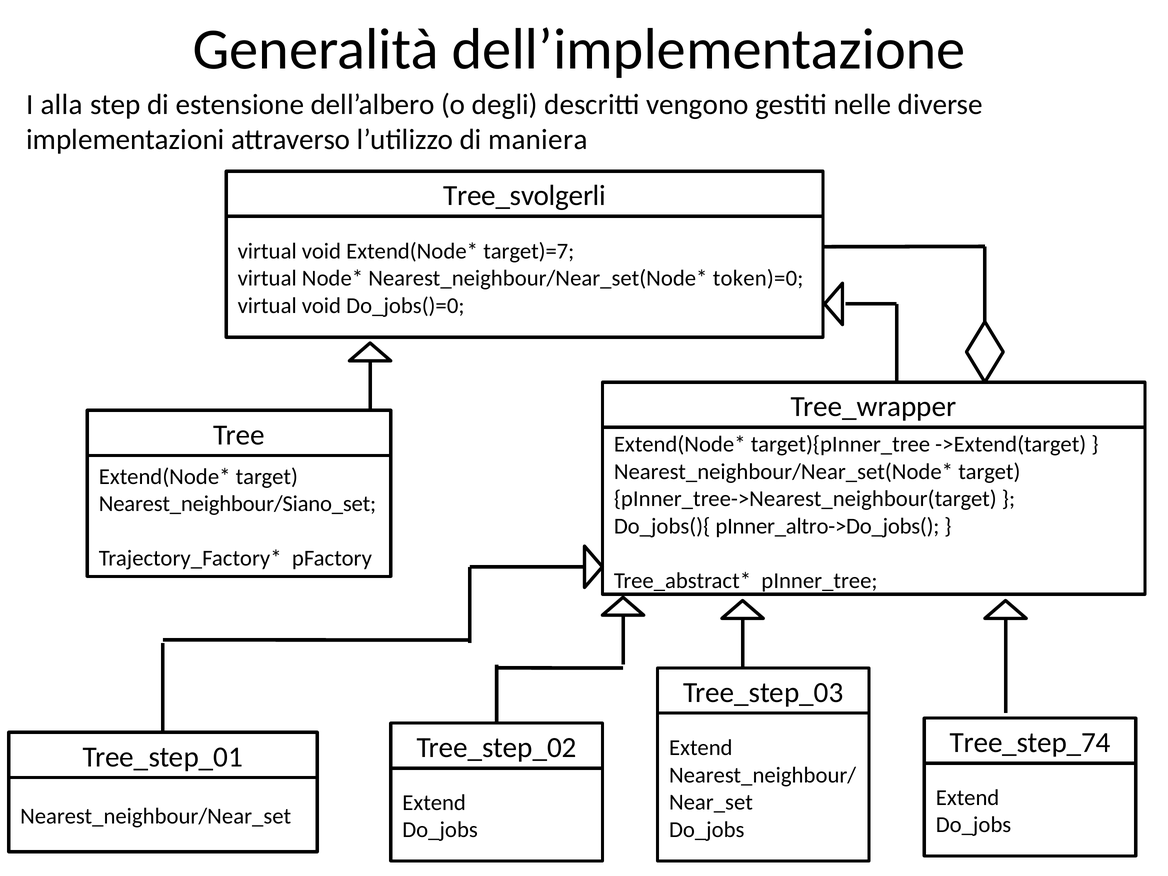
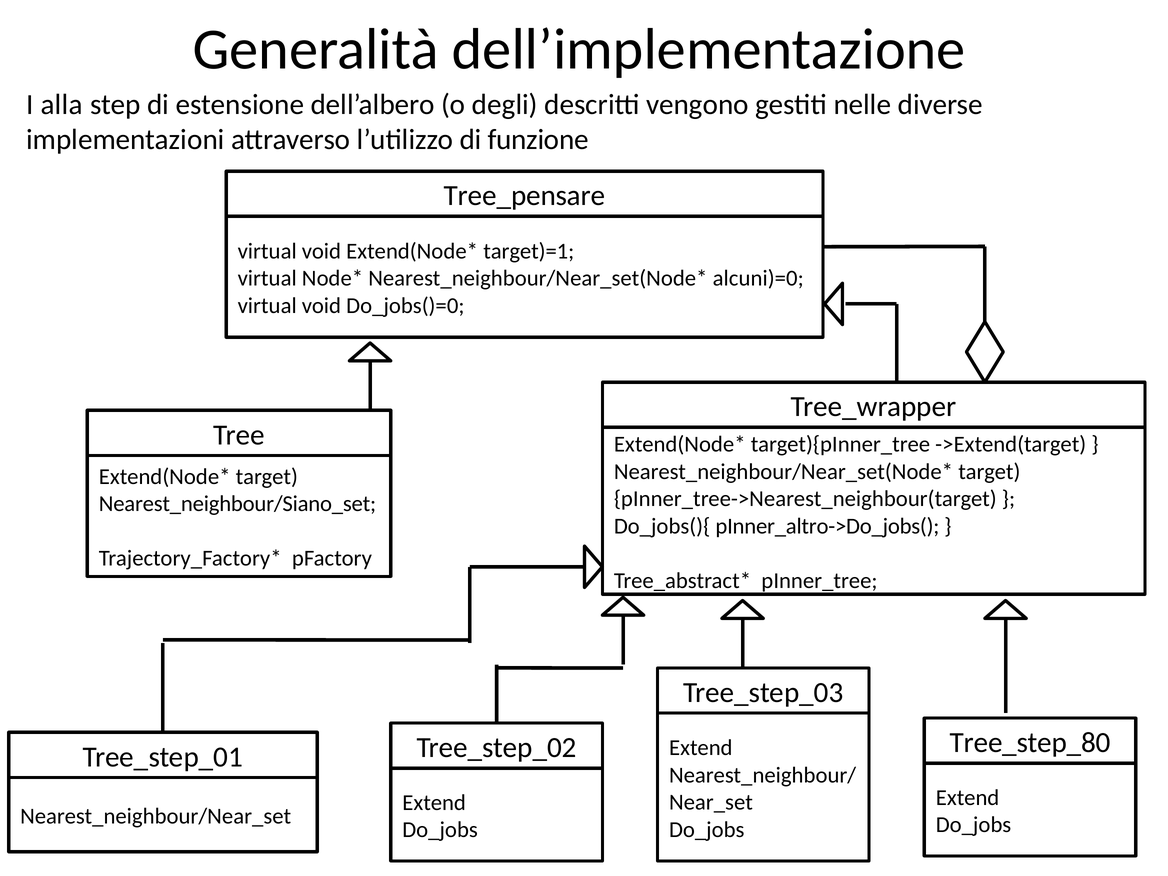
maniera: maniera -> funzione
Tree_svolgerli: Tree_svolgerli -> Tree_pensare
target)=7: target)=7 -> target)=1
token)=0: token)=0 -> alcuni)=0
Tree_step_74: Tree_step_74 -> Tree_step_80
